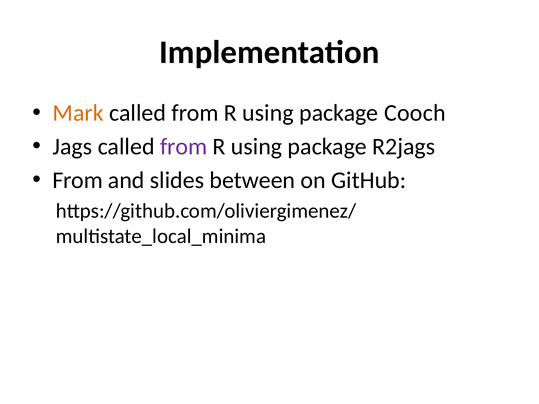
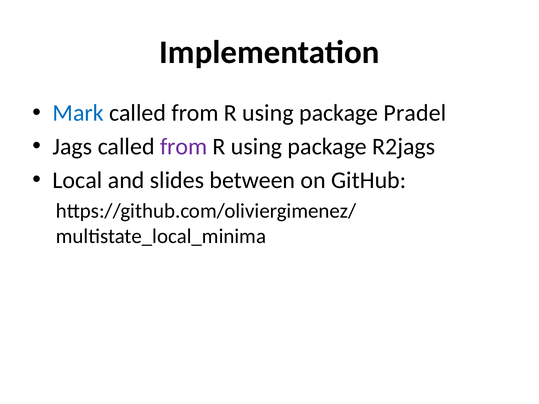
Mark colour: orange -> blue
Cooch: Cooch -> Pradel
From at (78, 180): From -> Local
